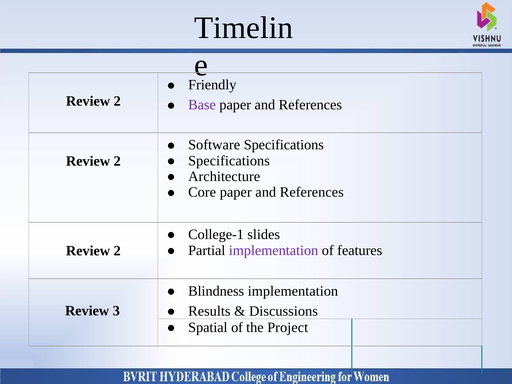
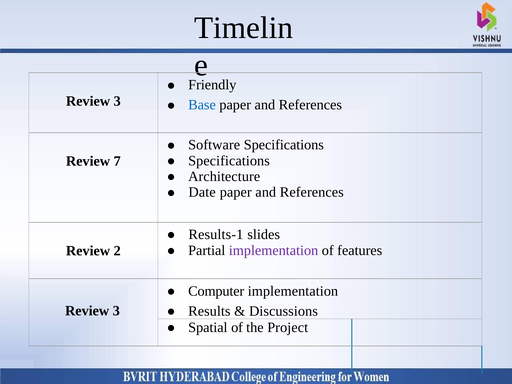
2 at (117, 101): 2 -> 3
Base colour: purple -> blue
2 at (117, 161): 2 -> 7
Core: Core -> Date
College-1: College-1 -> Results-1
Blindness: Blindness -> Computer
